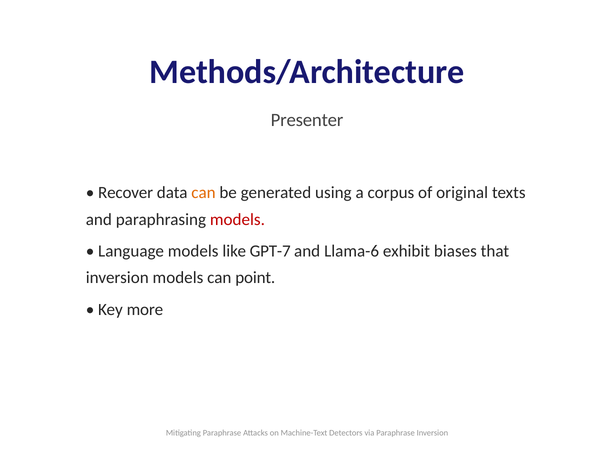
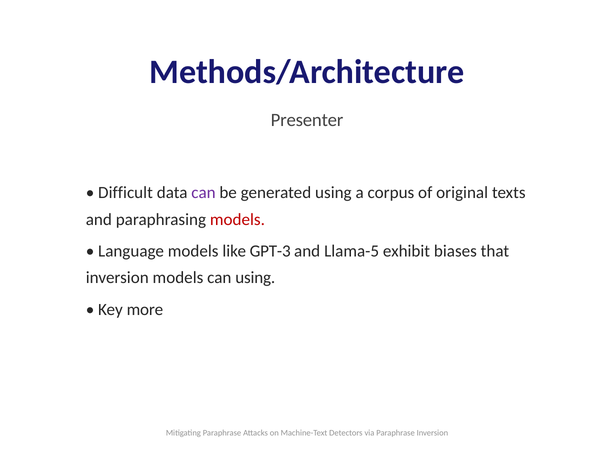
Recover: Recover -> Difficult
can at (203, 193) colour: orange -> purple
GPT-7: GPT-7 -> GPT-3
Llama-6: Llama-6 -> Llama-5
can point: point -> using
